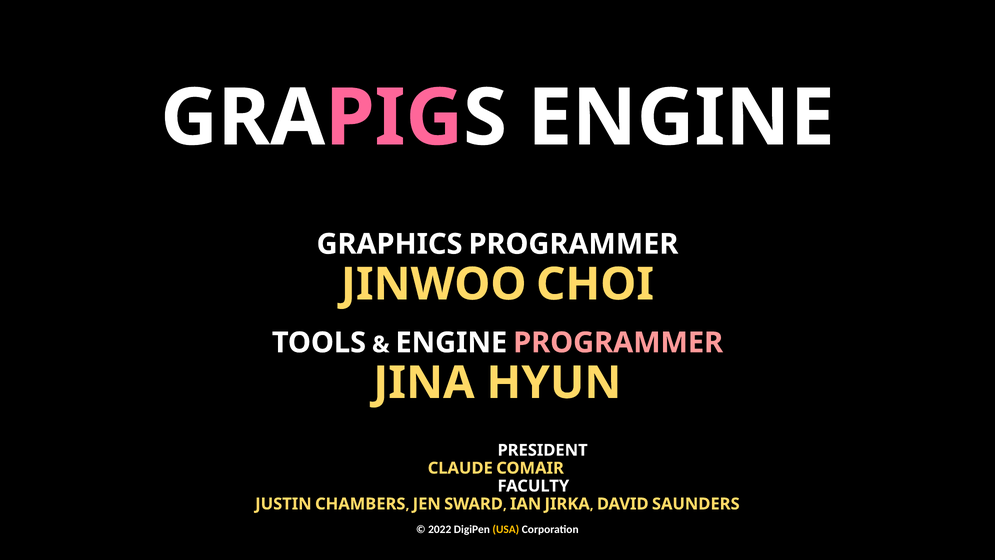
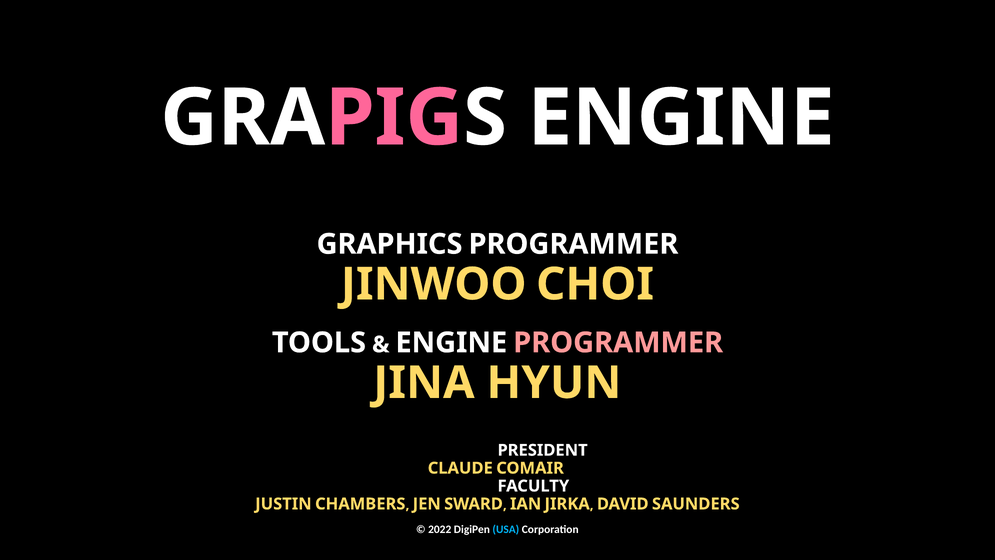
USA colour: yellow -> light blue
